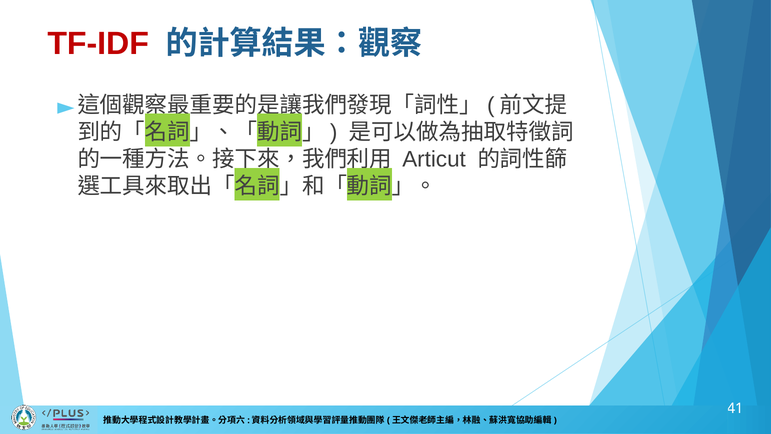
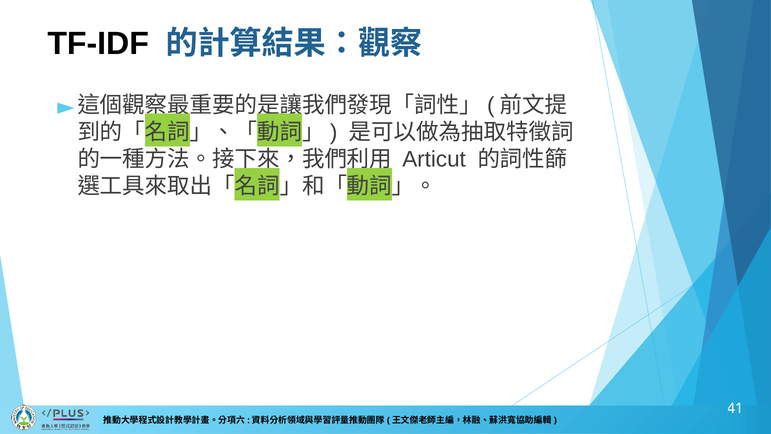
TF-IDF colour: red -> black
